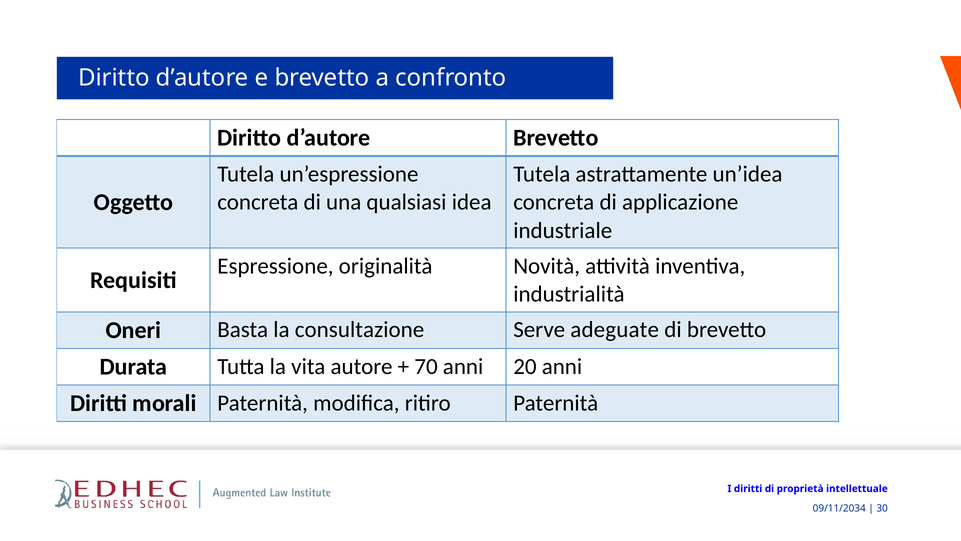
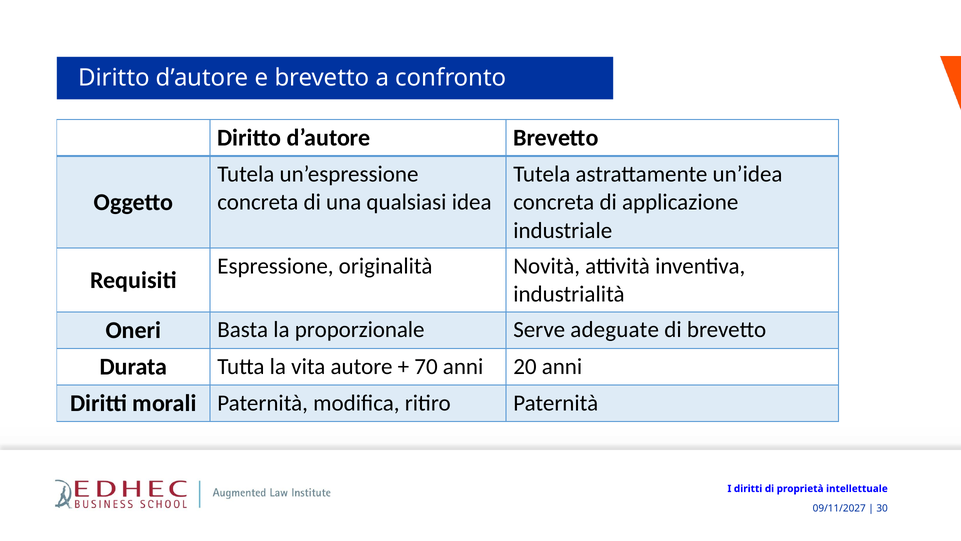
consultazione: consultazione -> proporzionale
09/11/2034: 09/11/2034 -> 09/11/2027
